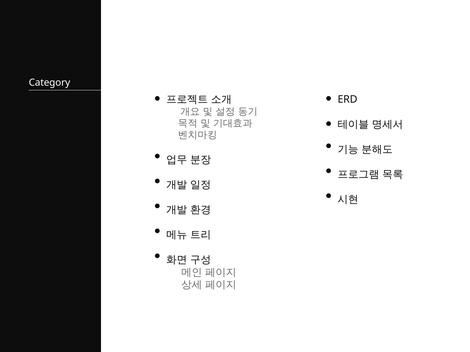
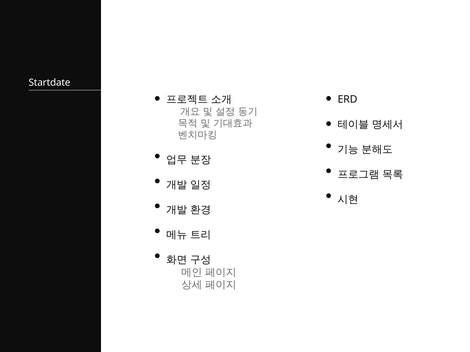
Category: Category -> Startdate
